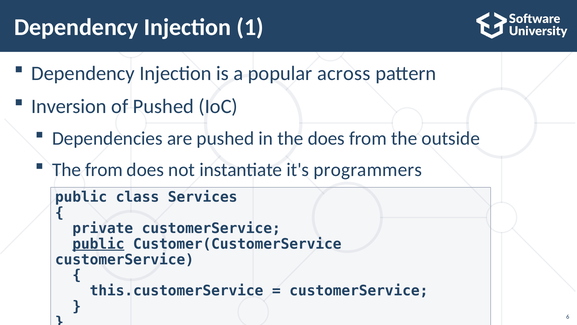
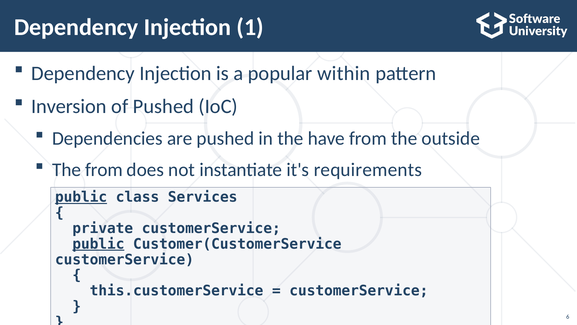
across: across -> within
the does: does -> have
programmers: programmers -> requirements
public at (81, 197) underline: none -> present
